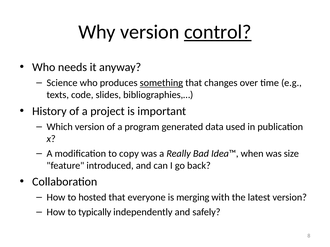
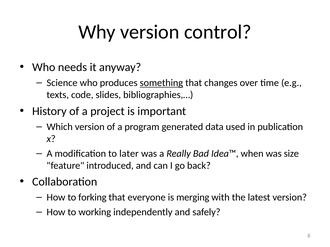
control underline: present -> none
copy: copy -> later
hosted: hosted -> forking
typically: typically -> working
